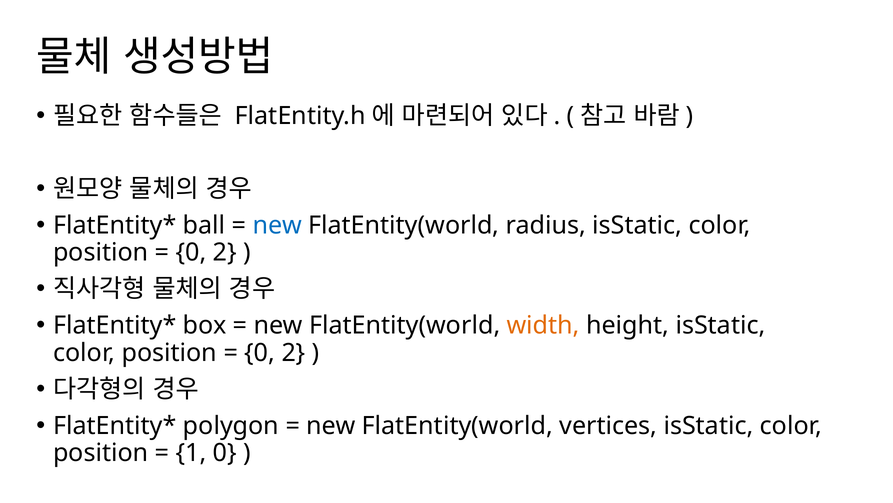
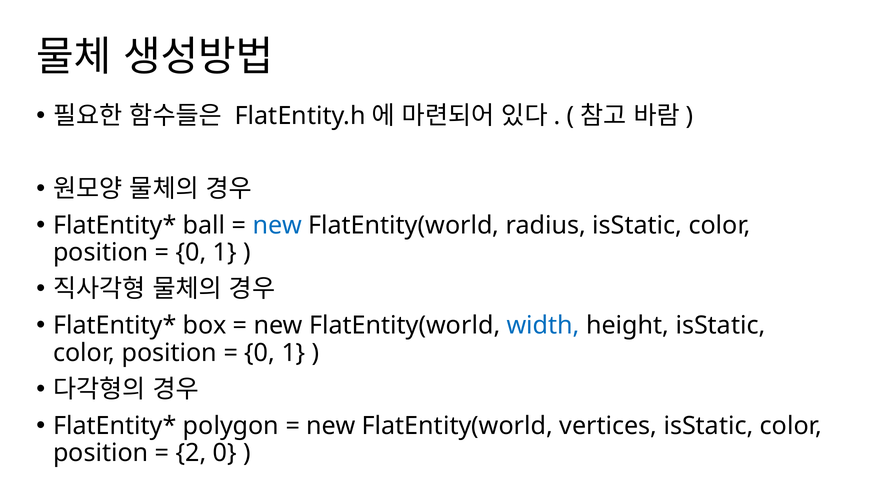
2 at (225, 252): 2 -> 1
width colour: orange -> blue
2 at (293, 352): 2 -> 1
1: 1 -> 2
